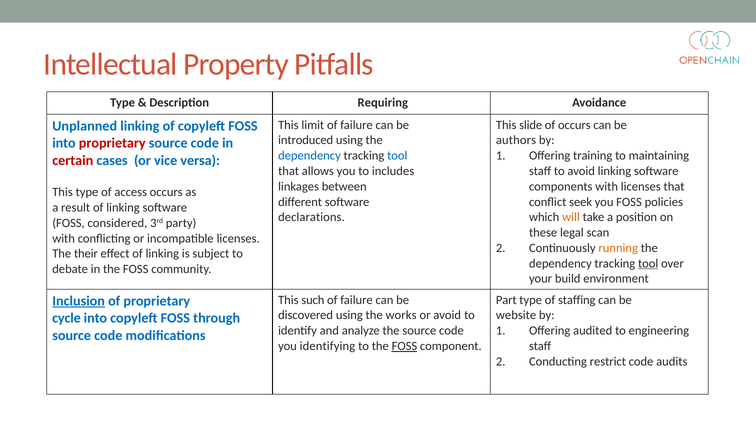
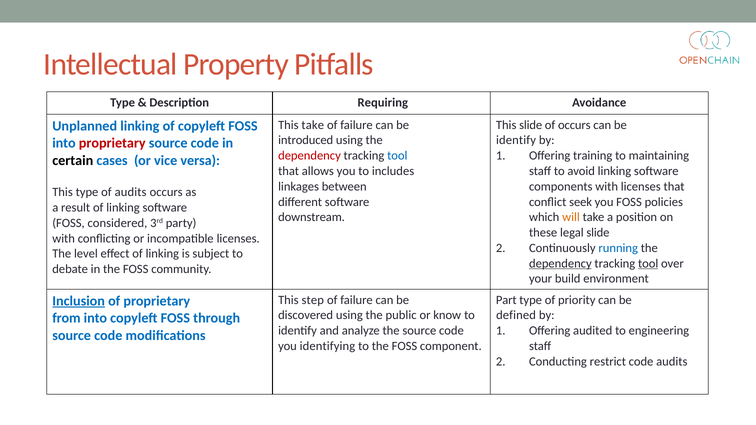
This limit: limit -> take
authors at (516, 140): authors -> identify
dependency at (309, 156) colour: blue -> red
certain colour: red -> black
of access: access -> audits
declarations: declarations -> downstream
legal scan: scan -> slide
running colour: orange -> blue
their: their -> level
dependency at (560, 264) underline: none -> present
such: such -> step
staffing: staffing -> priority
works: works -> public
or avoid: avoid -> know
website: website -> defined
cycle: cycle -> from
FOSS at (404, 346) underline: present -> none
